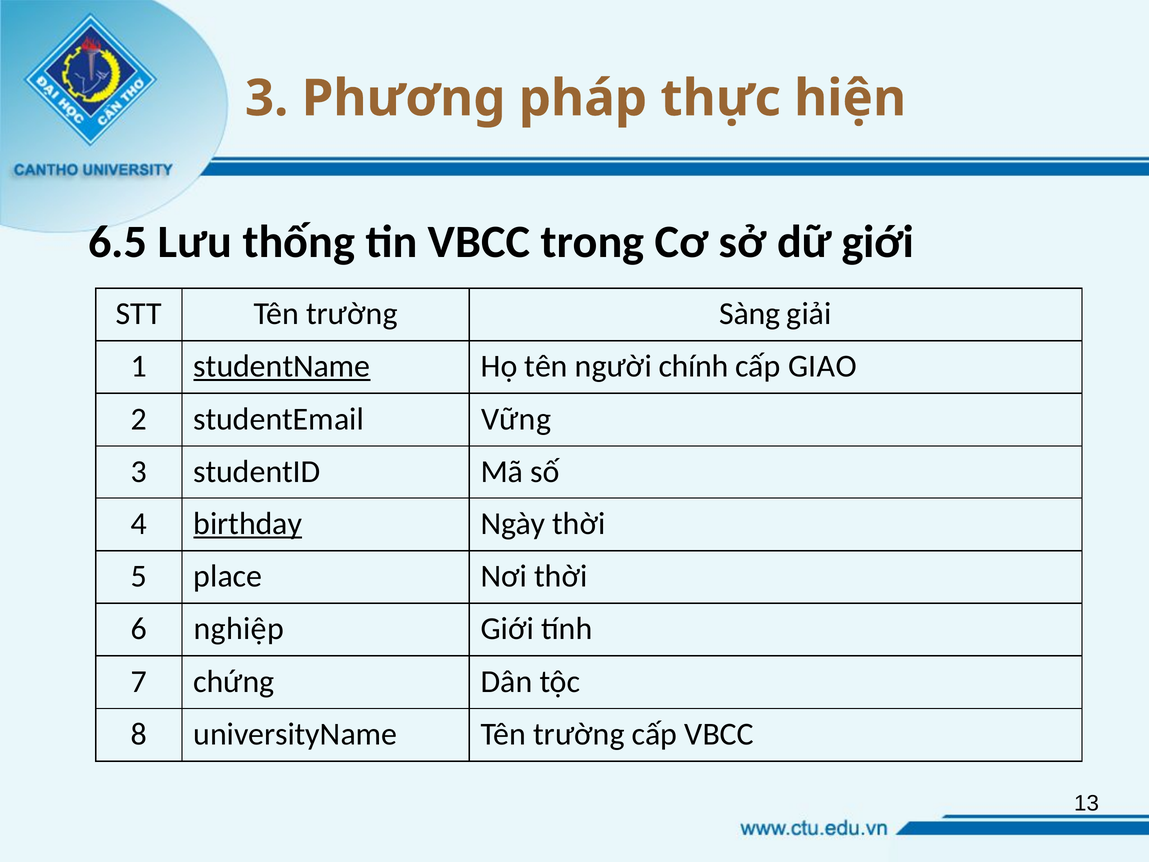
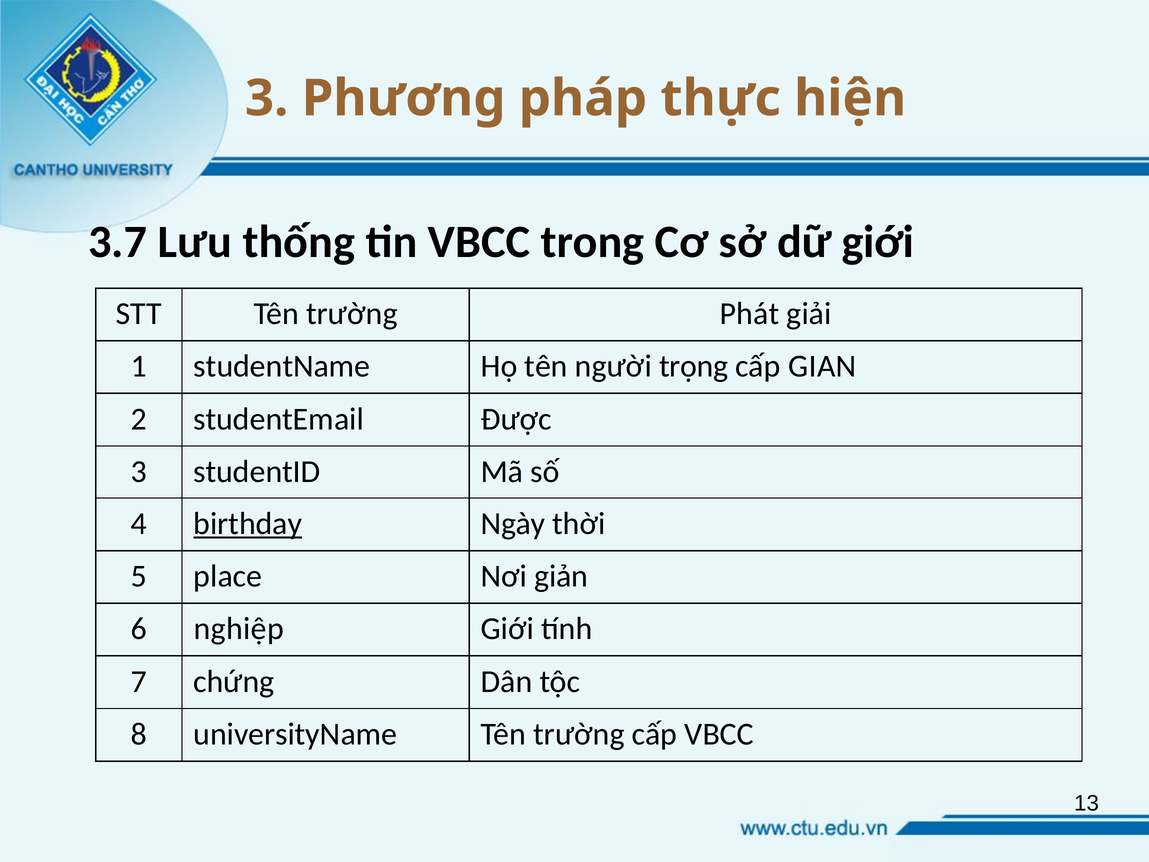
6.5: 6.5 -> 3.7
Sàng: Sàng -> Phát
studentName underline: present -> none
chính: chính -> trọng
GIAO: GIAO -> GIAN
Vững: Vững -> Được
Nơi thời: thời -> giản
